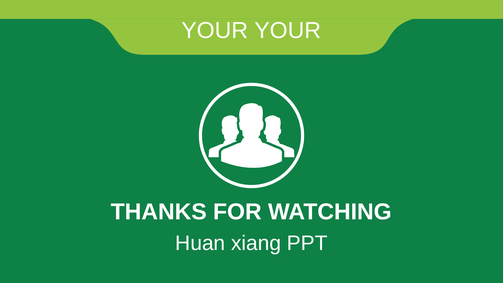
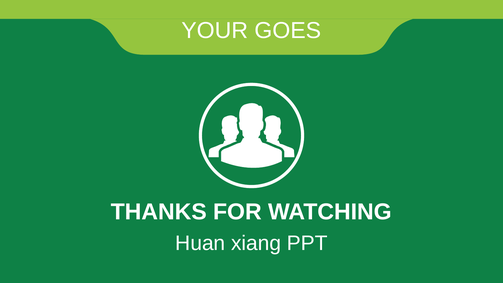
YOUR YOUR: YOUR -> GOES
